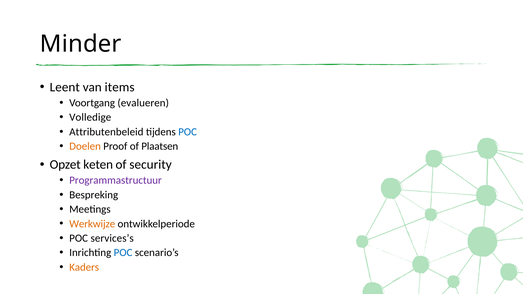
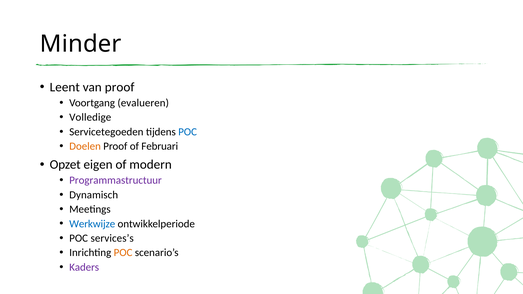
van items: items -> proof
Attributenbeleid: Attributenbeleid -> Servicetegoeden
Plaatsen: Plaatsen -> Februari
keten: keten -> eigen
security: security -> modern
Bespreking: Bespreking -> Dynamisch
Werkwijze colour: orange -> blue
POC at (123, 253) colour: blue -> orange
Kaders colour: orange -> purple
